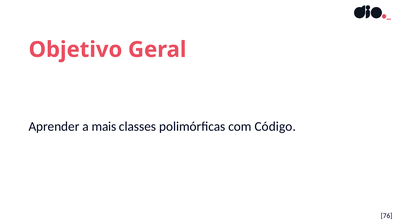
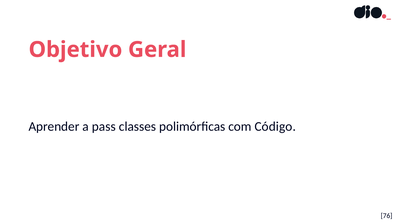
mais: mais -> pass
